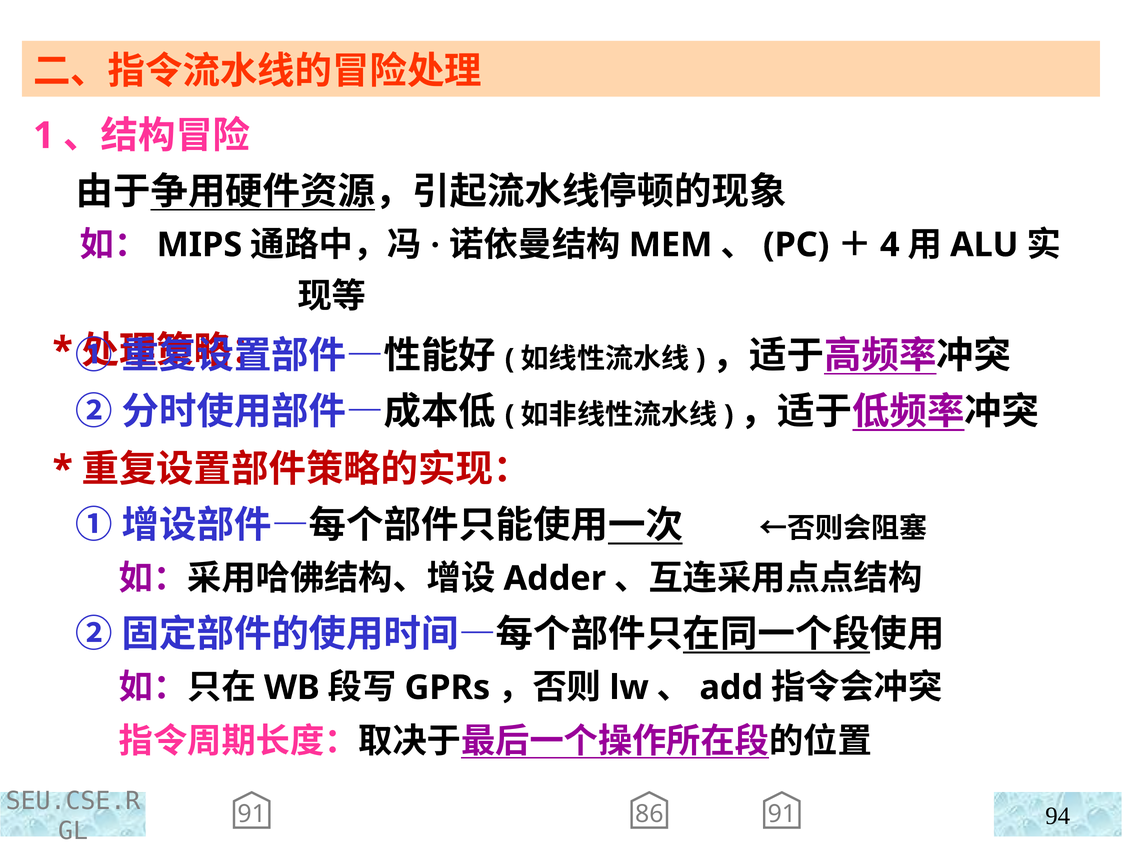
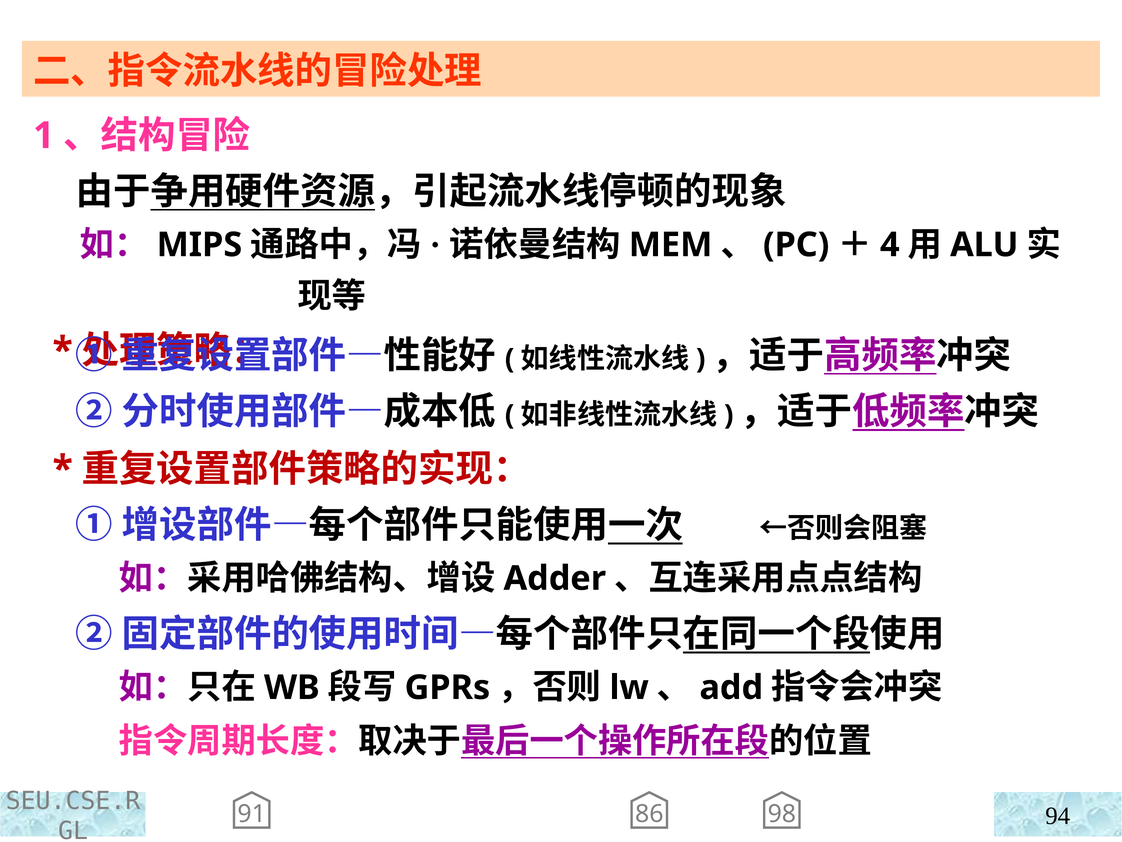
91 91: 91 -> 98
